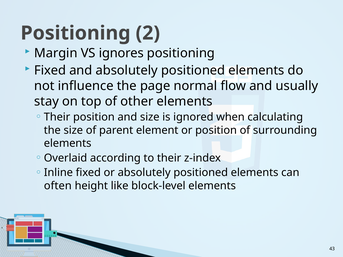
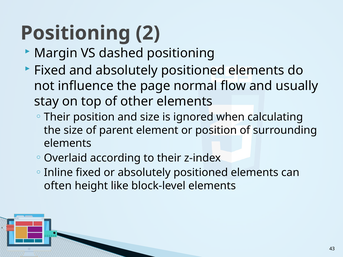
ignores: ignores -> dashed
